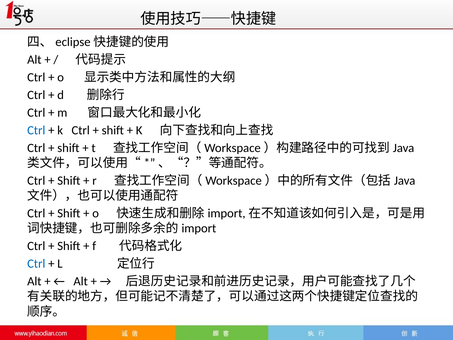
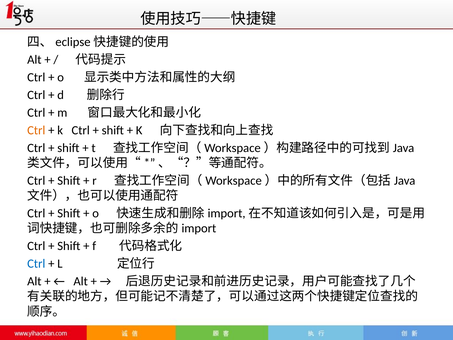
Ctrl at (36, 130) colour: blue -> orange
